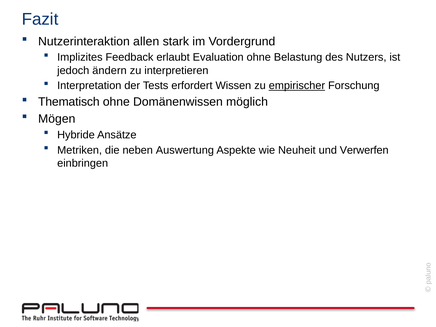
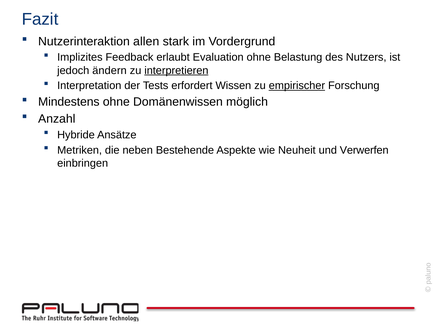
interpretieren underline: none -> present
Thematisch: Thematisch -> Mindestens
Mögen: Mögen -> Anzahl
Auswertung: Auswertung -> Bestehende
